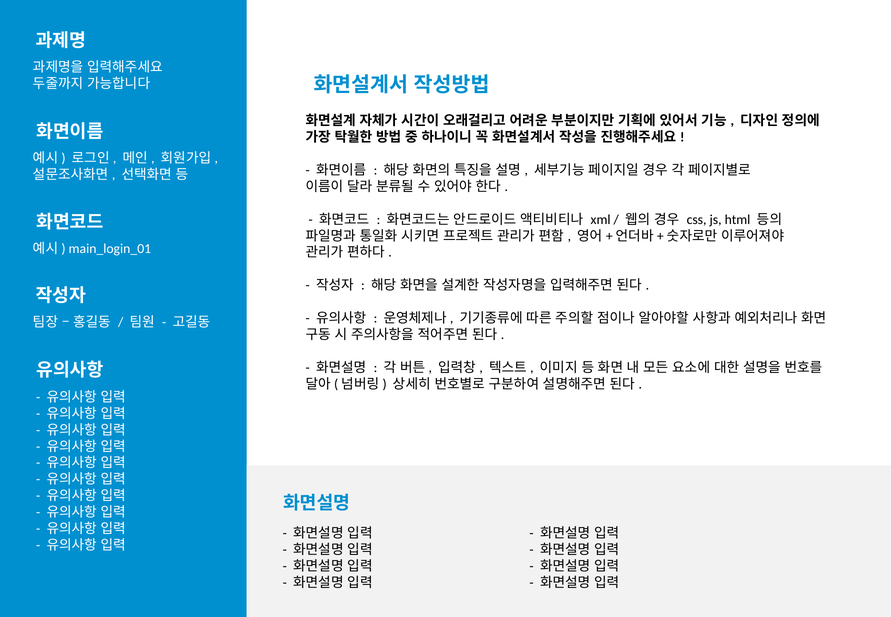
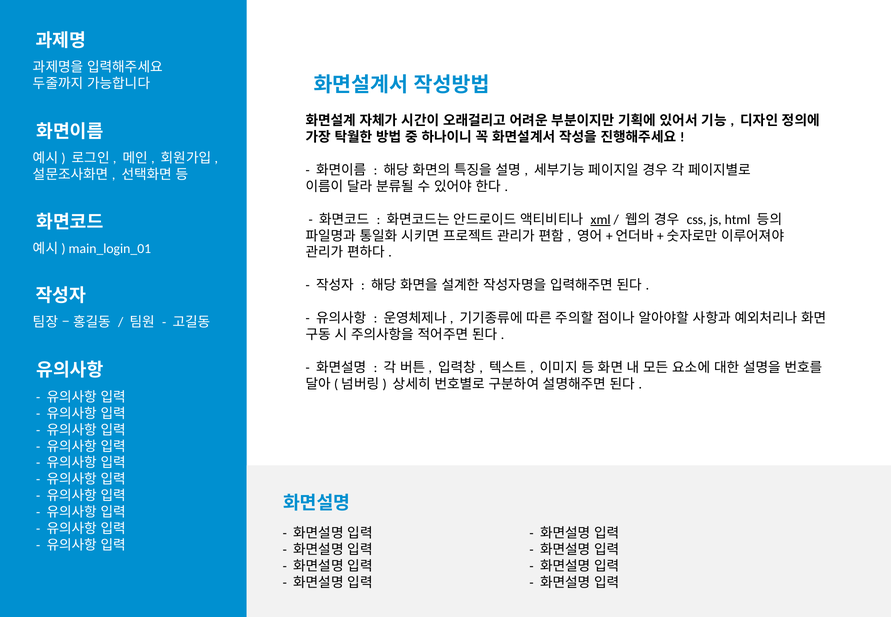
xml underline: none -> present
